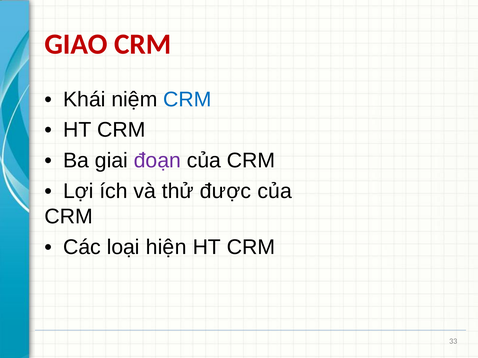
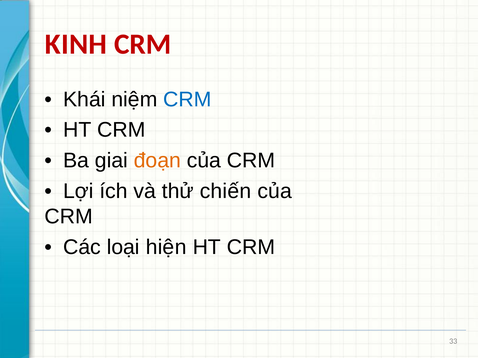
GIAO: GIAO -> KINH
đoạn colour: purple -> orange
được: được -> chiến
